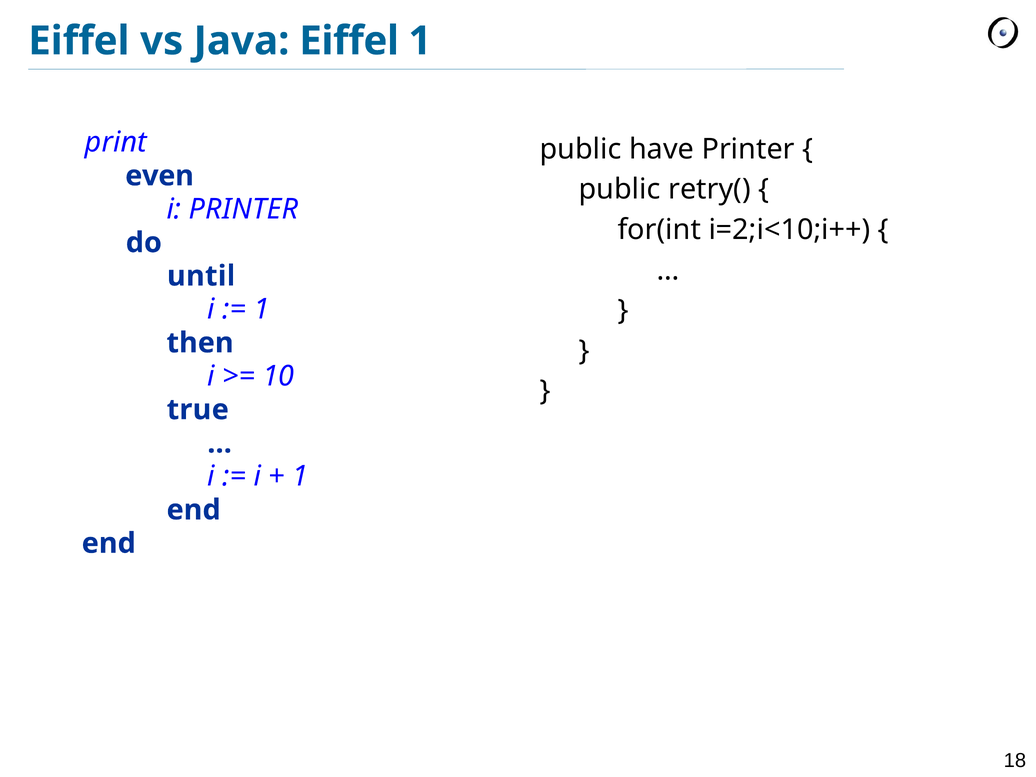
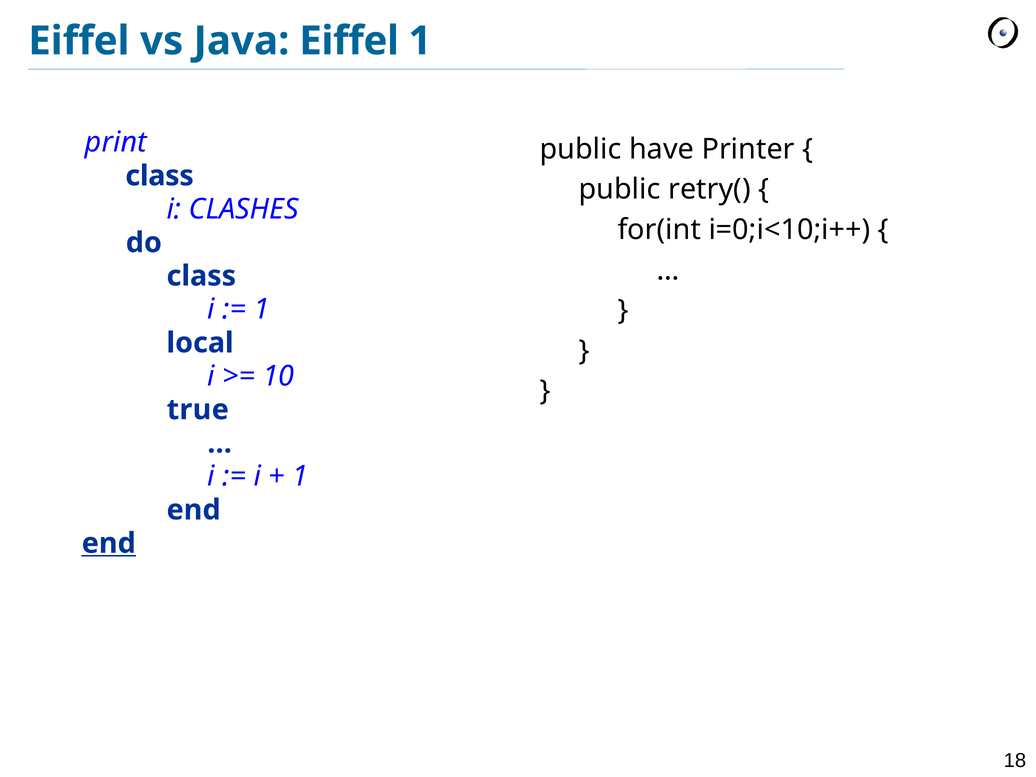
even at (160, 176): even -> class
i PRINTER: PRINTER -> CLASHES
i=2;i<10;i++: i=2;i<10;i++ -> i=0;i<10;i++
until at (201, 276): until -> class
then: then -> local
end at (109, 543) underline: none -> present
